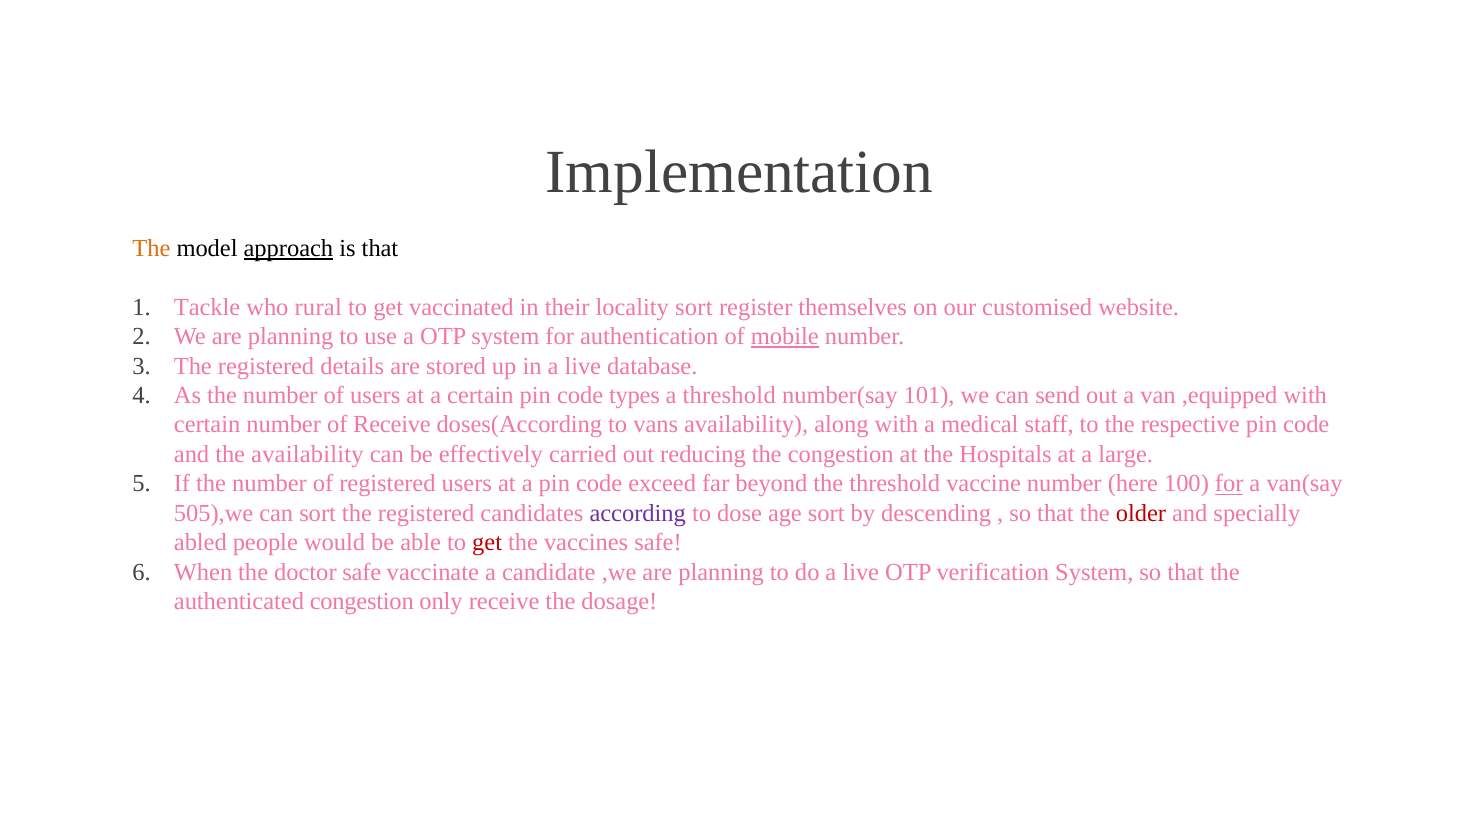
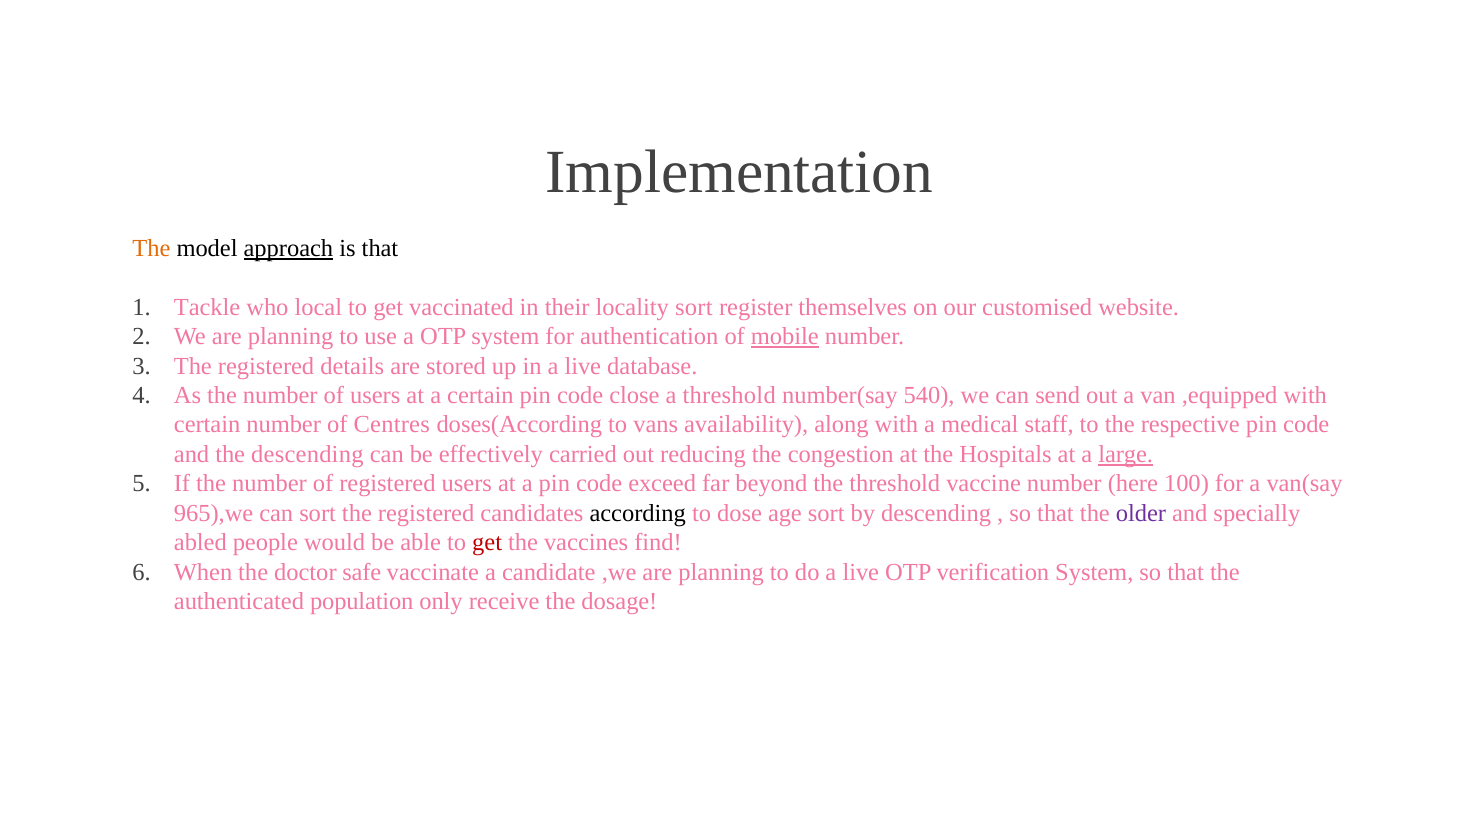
rural: rural -> local
types: types -> close
101: 101 -> 540
of Receive: Receive -> Centres
the availability: availability -> descending
large underline: none -> present
for at (1229, 484) underline: present -> none
505),we: 505),we -> 965),we
according colour: purple -> black
older colour: red -> purple
vaccines safe: safe -> find
authenticated congestion: congestion -> population
